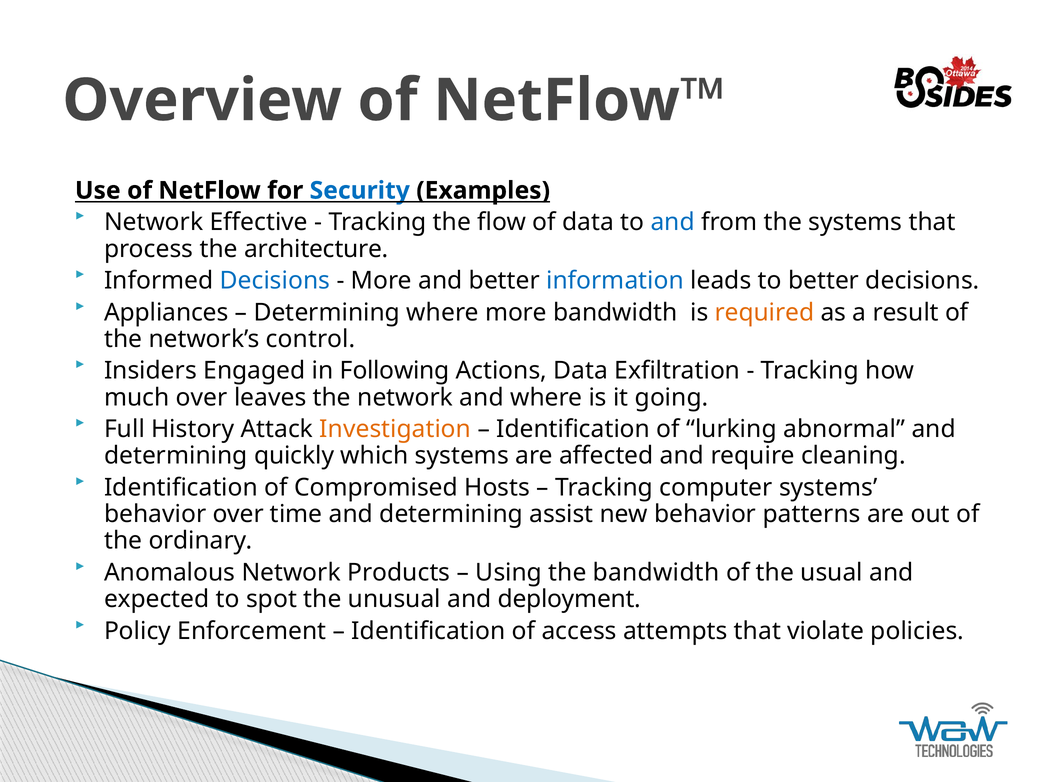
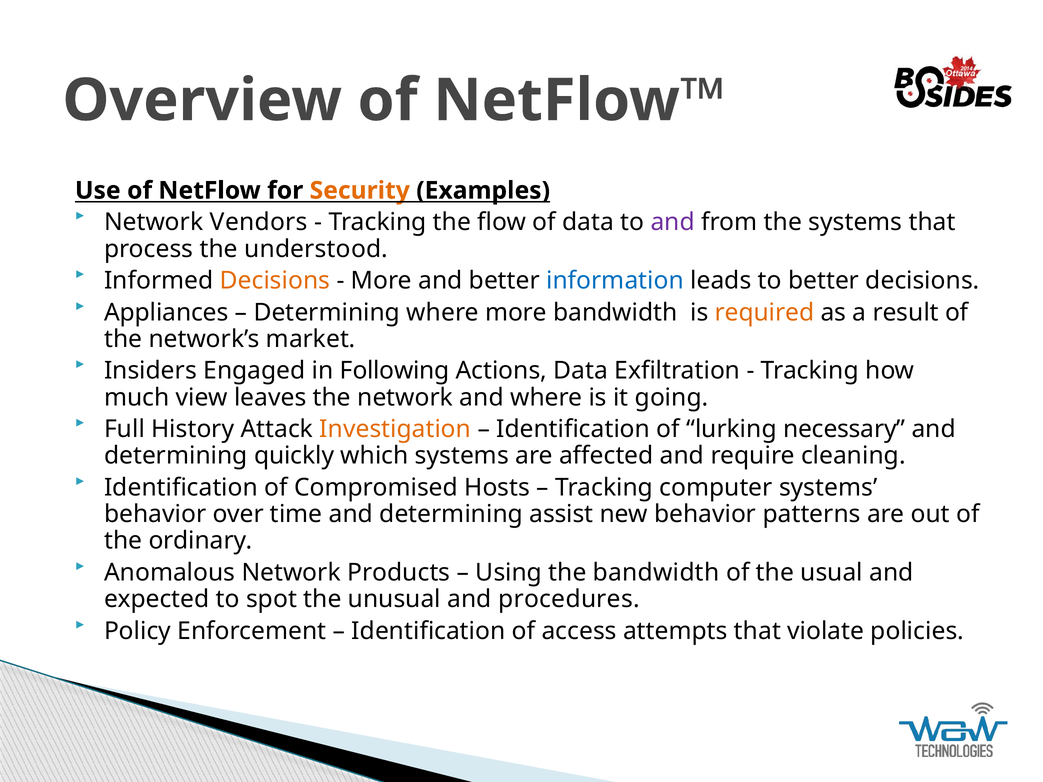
Security colour: blue -> orange
Effective: Effective -> Vendors
and at (673, 222) colour: blue -> purple
architecture: architecture -> understood
Decisions at (275, 281) colour: blue -> orange
control: control -> market
much over: over -> view
abnormal: abnormal -> necessary
deployment: deployment -> procedures
